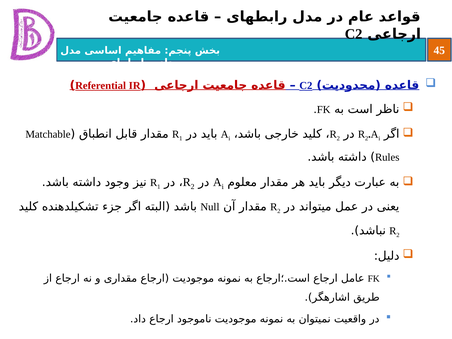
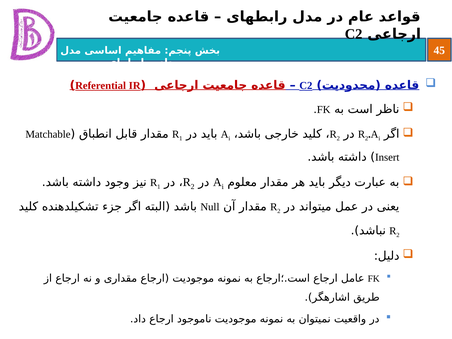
Rules: Rules -> Insert
